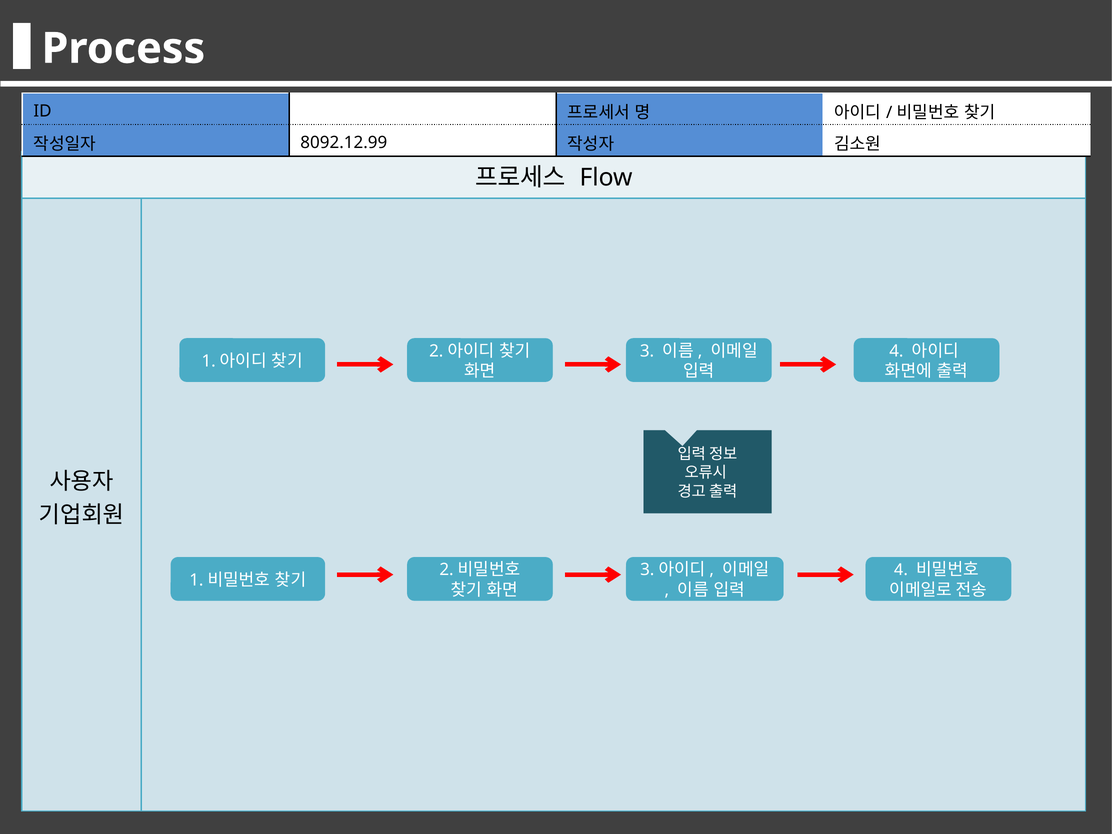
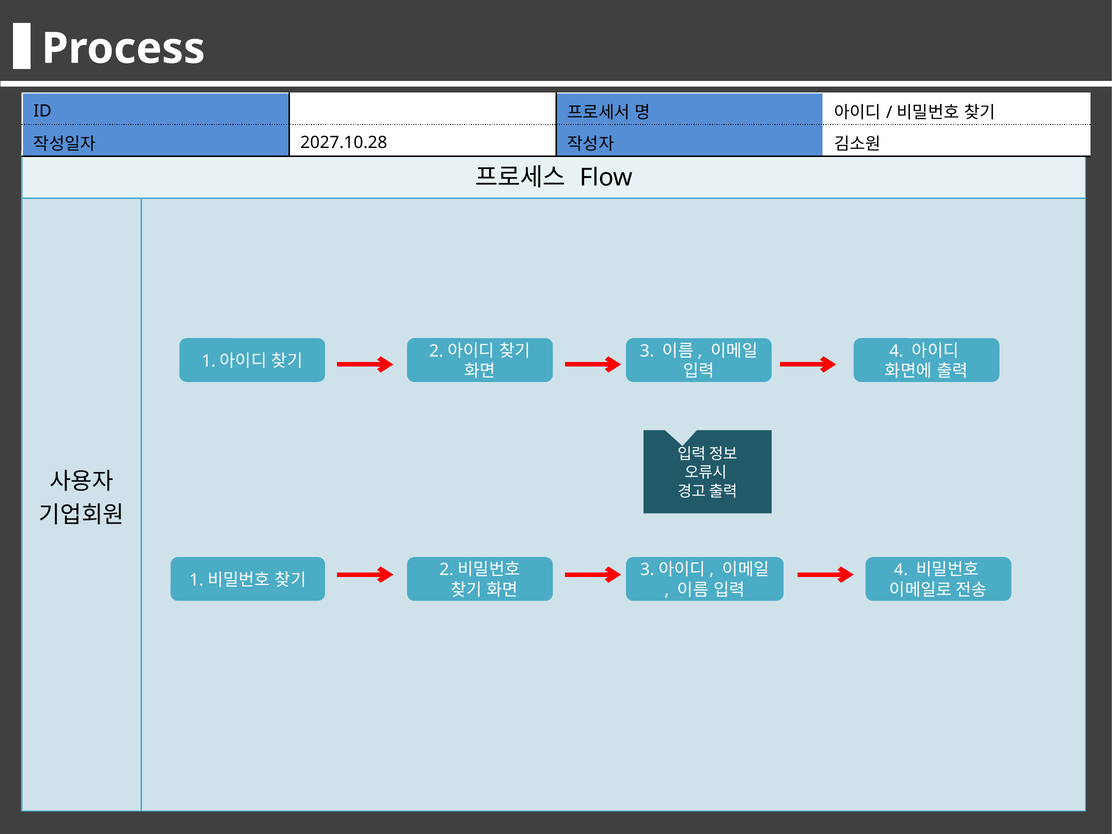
8092.12.99: 8092.12.99 -> 2027.10.28
